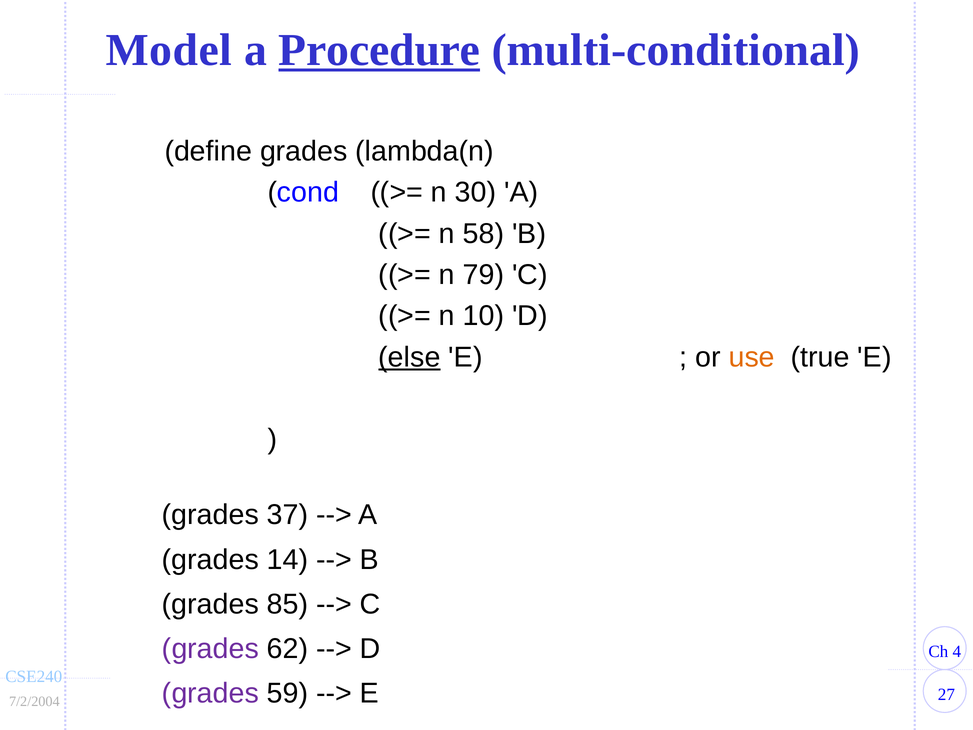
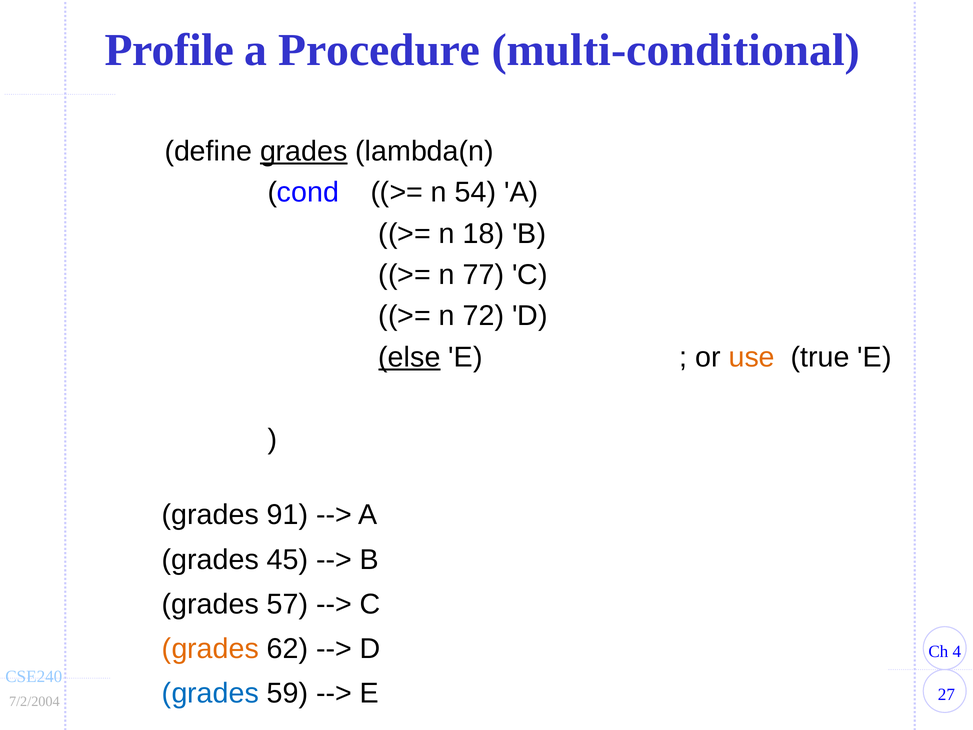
Model: Model -> Profile
Procedure underline: present -> none
grades at (304, 151) underline: none -> present
30: 30 -> 54
58: 58 -> 18
79: 79 -> 77
10: 10 -> 72
37: 37 -> 91
14: 14 -> 45
85: 85 -> 57
grades at (210, 649) colour: purple -> orange
grades at (210, 694) colour: purple -> blue
